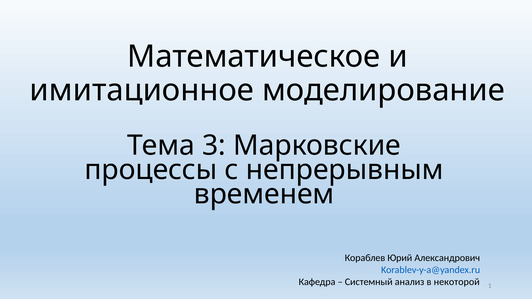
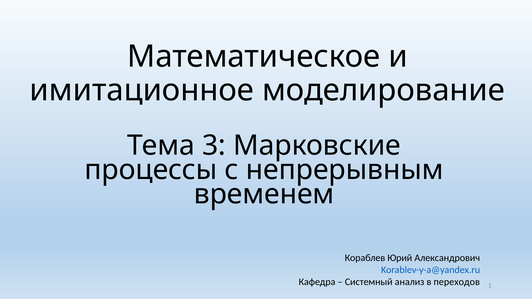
некоторой: некоторой -> переходов
